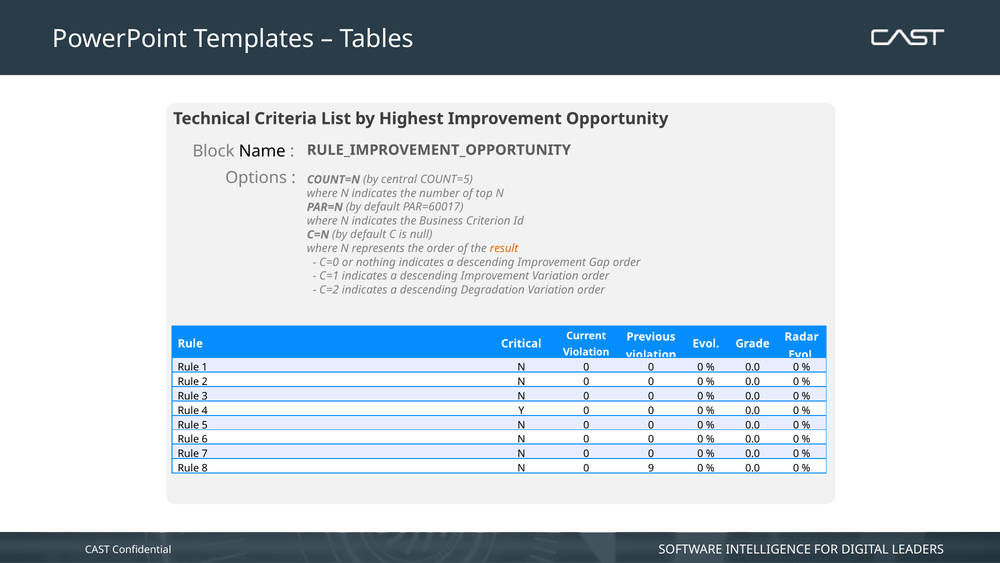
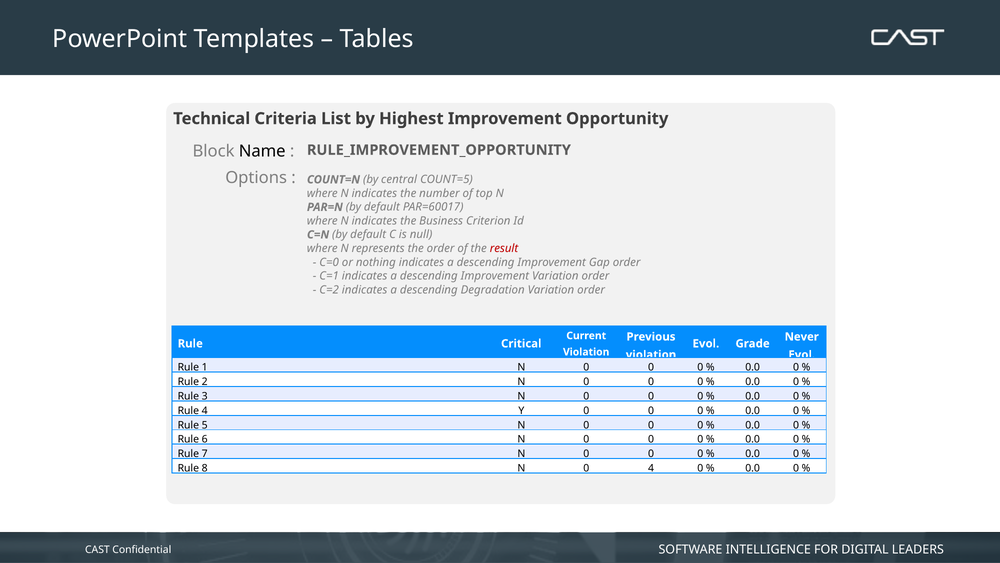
result colour: orange -> red
Radar: Radar -> Never
0 9: 9 -> 4
